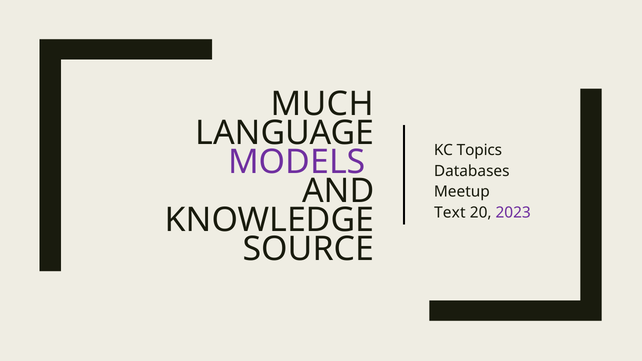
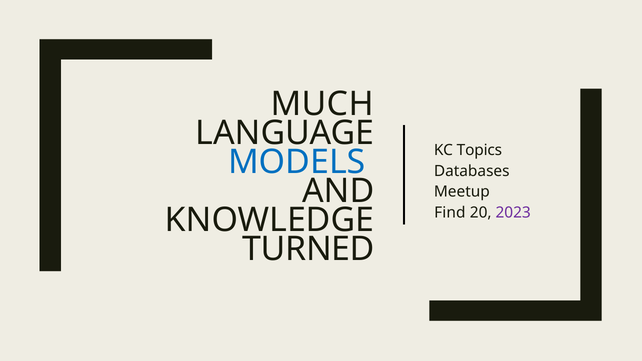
MODELS colour: purple -> blue
Text: Text -> Find
SOURCE: SOURCE -> TURNED
